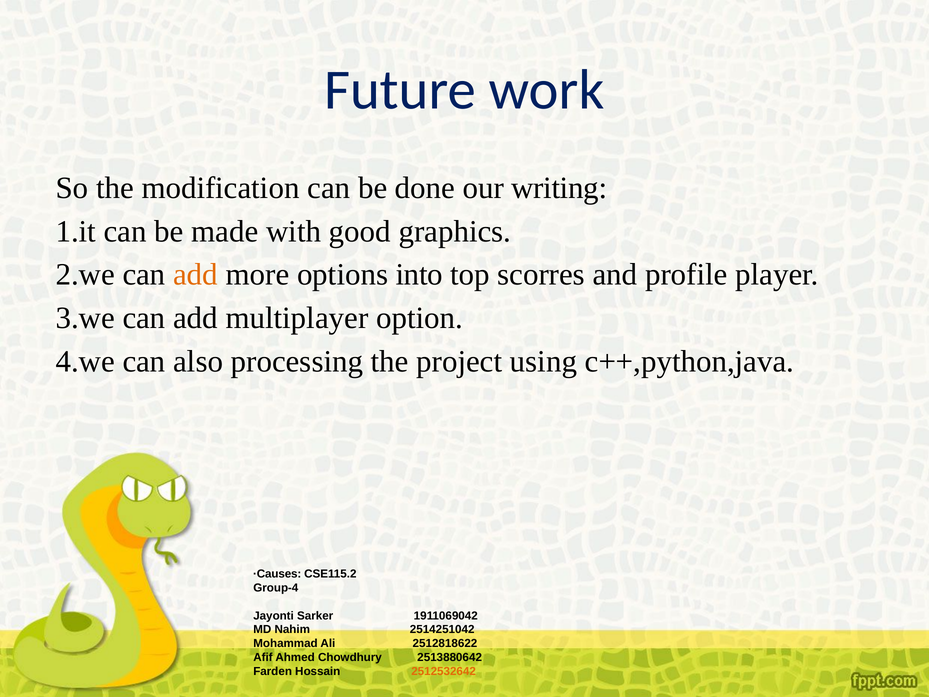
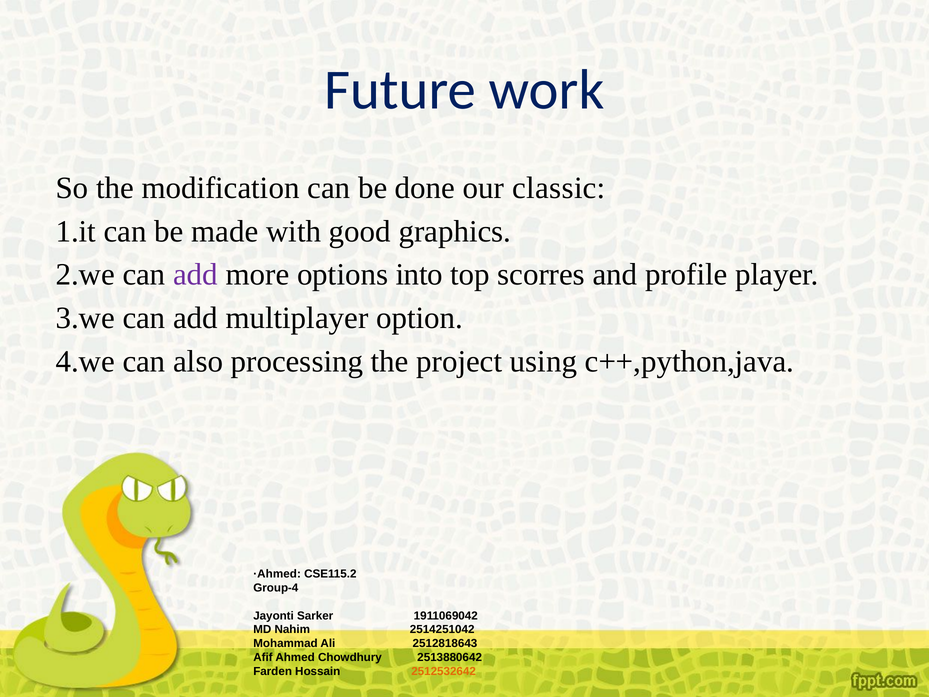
writing: writing -> classic
add at (196, 275) colour: orange -> purple
·Causes: ·Causes -> ·Ahmed
2512818622: 2512818622 -> 2512818643
